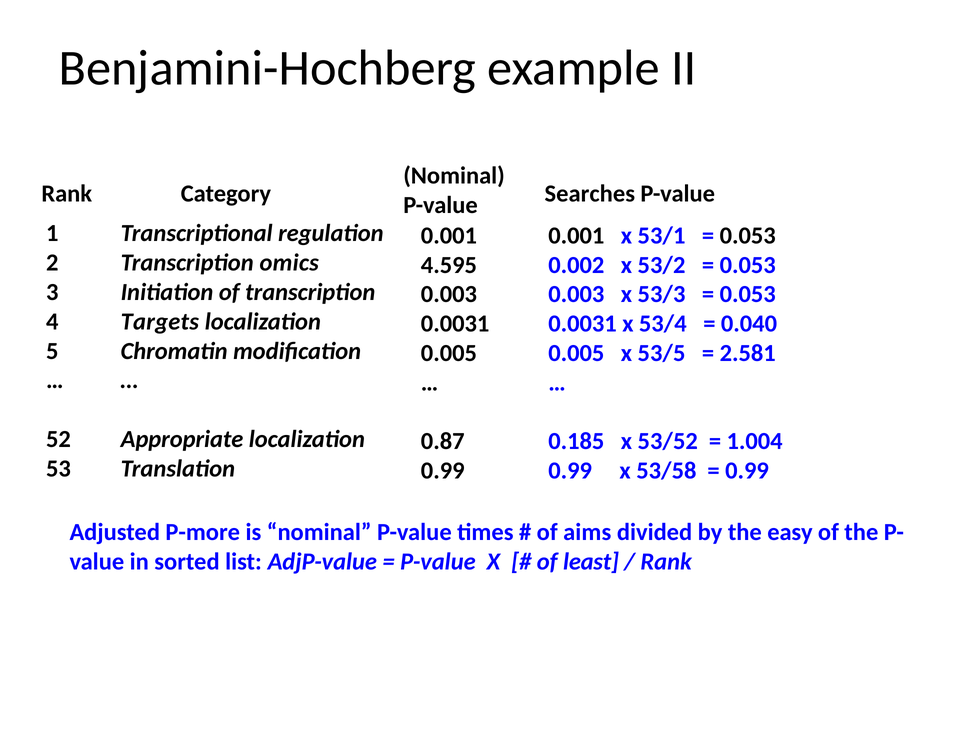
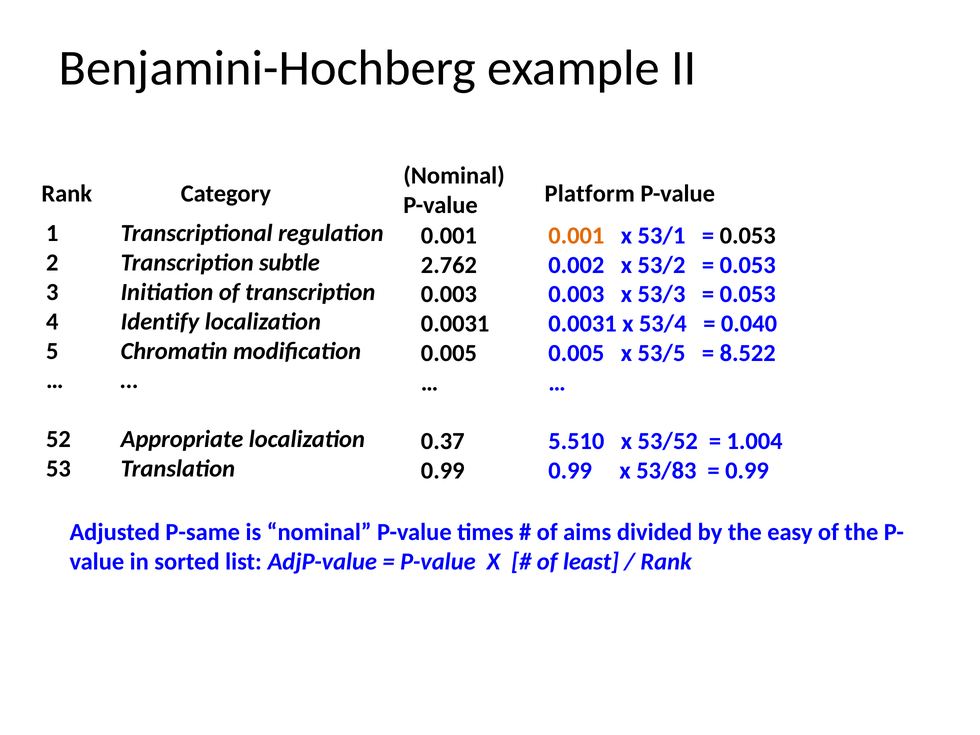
Searches: Searches -> Platform
0.001 at (576, 236) colour: black -> orange
omics: omics -> subtle
4.595: 4.595 -> 2.762
Targets: Targets -> Identify
2.581: 2.581 -> 8.522
0.87: 0.87 -> 0.37
0.185: 0.185 -> 5.510
53/58: 53/58 -> 53/83
P-more: P-more -> P-same
